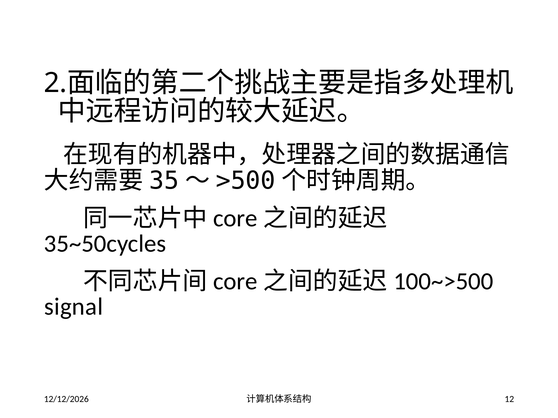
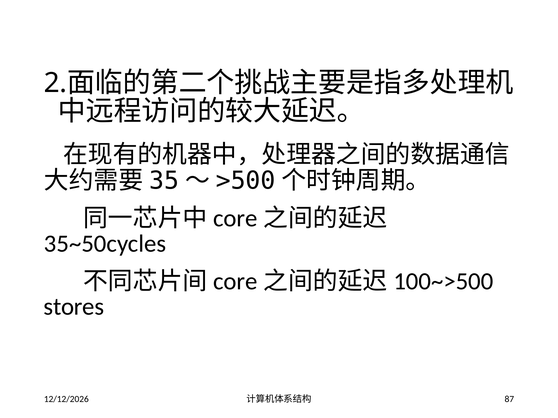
signal: signal -> stores
12: 12 -> 87
